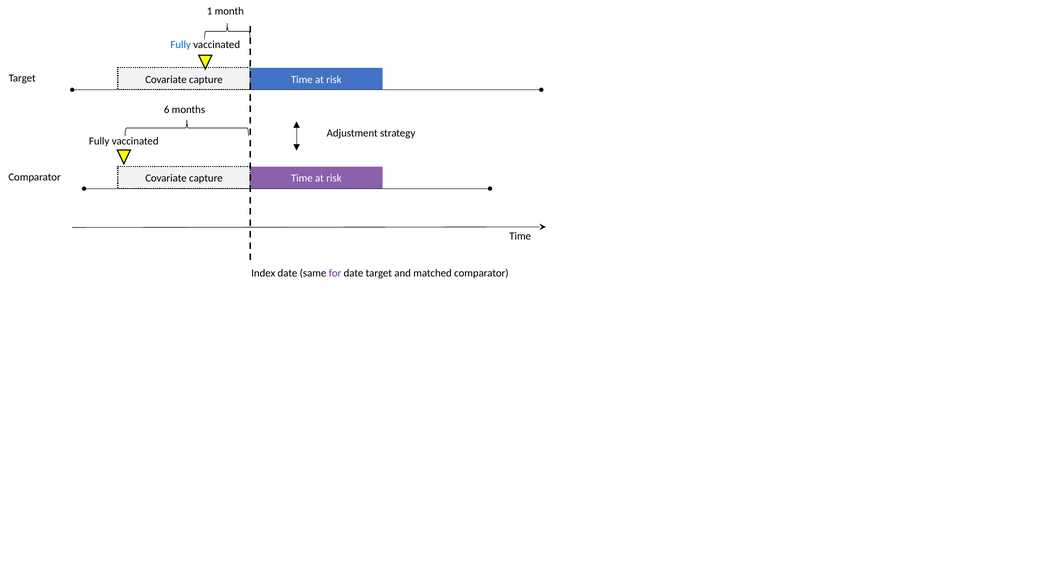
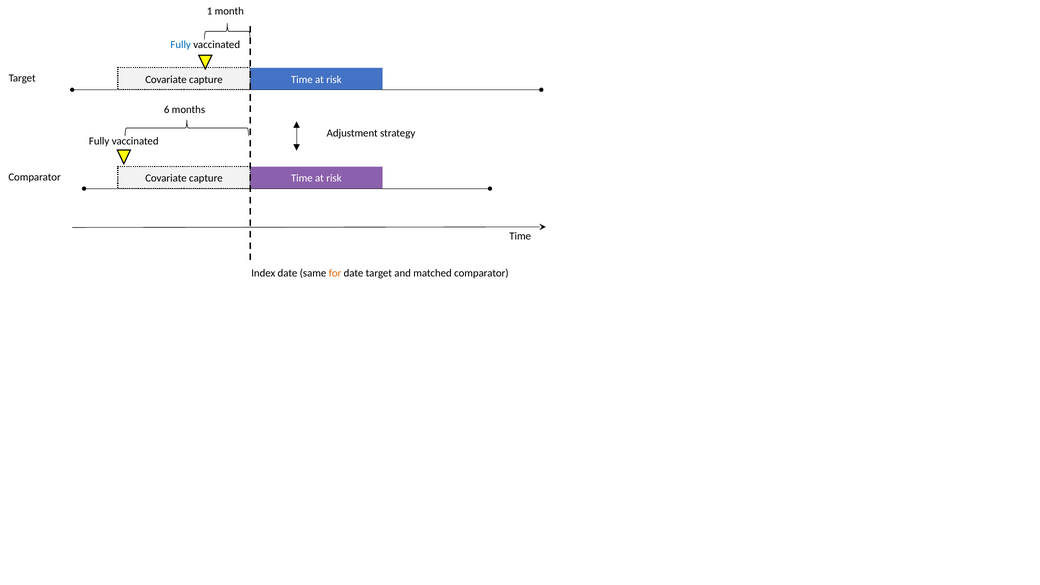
for colour: purple -> orange
